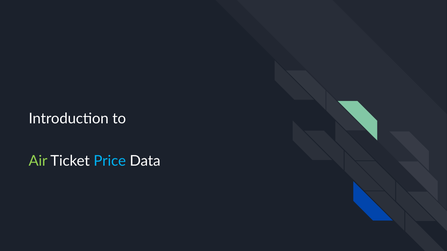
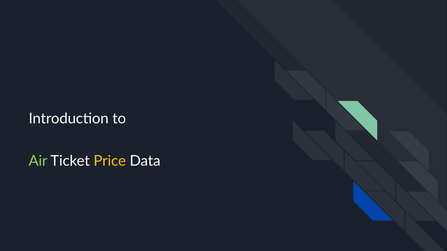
Price colour: light blue -> yellow
